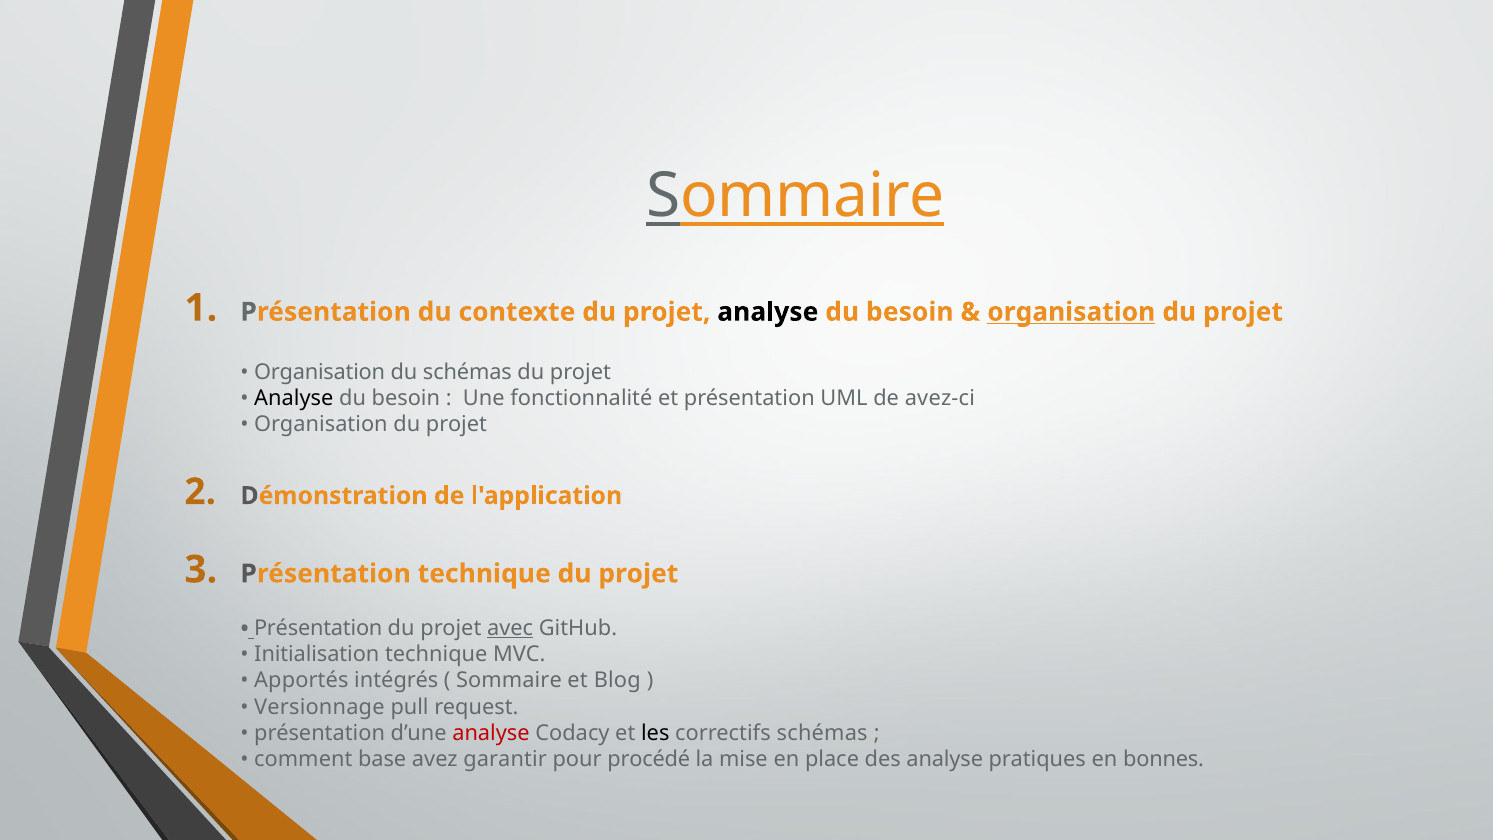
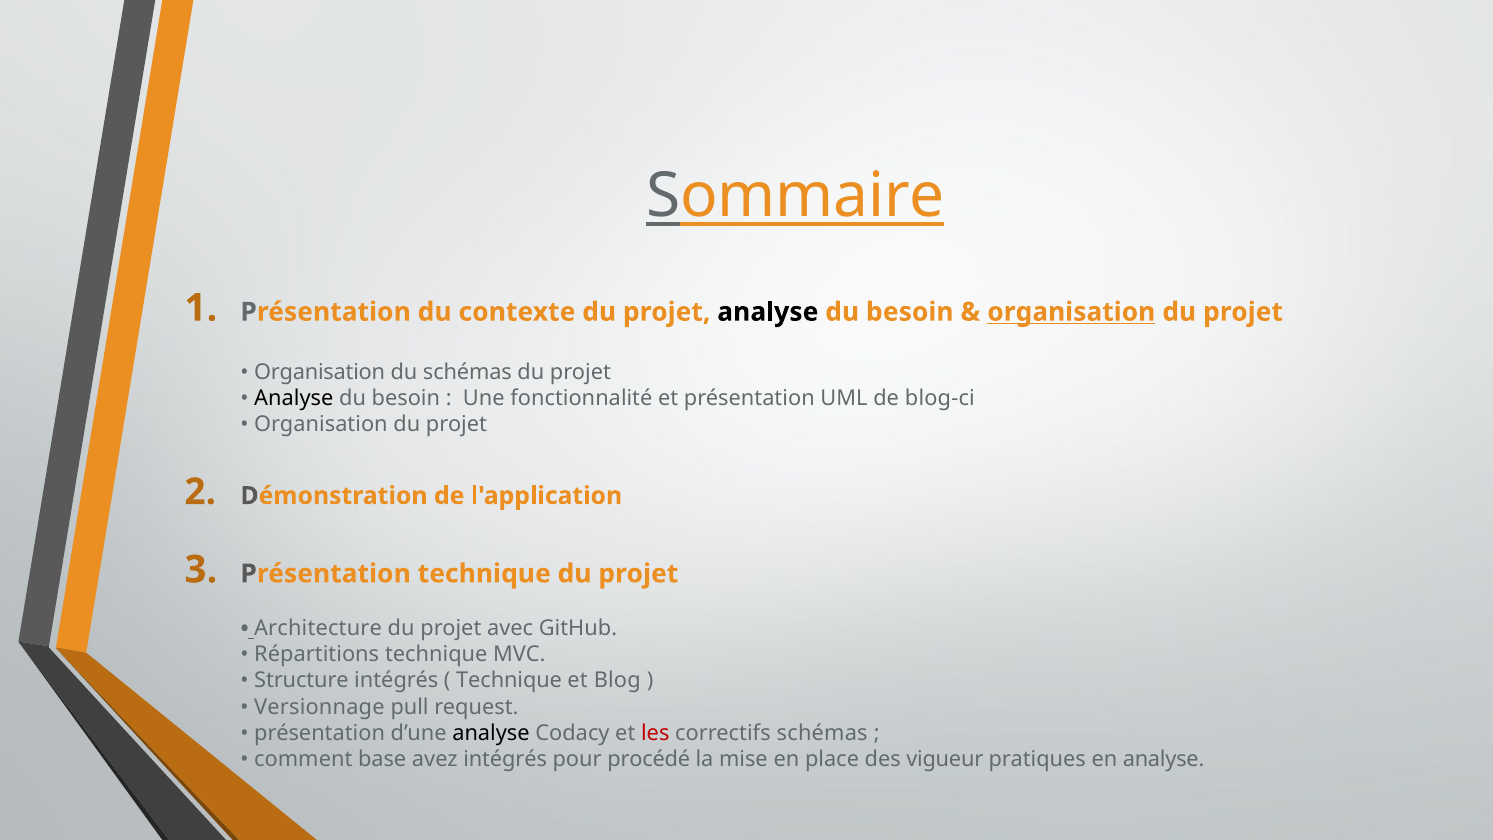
avez-ci: avez-ci -> blog-ci
Présentation at (318, 628): Présentation -> Architecture
avec underline: present -> none
Initialisation: Initialisation -> Répartitions
Apportés: Apportés -> Structure
Sommaire at (509, 681): Sommaire -> Technique
analyse at (491, 733) colour: red -> black
les colour: black -> red
avez garantir: garantir -> intégrés
des analyse: analyse -> vigueur
en bonnes: bonnes -> analyse
